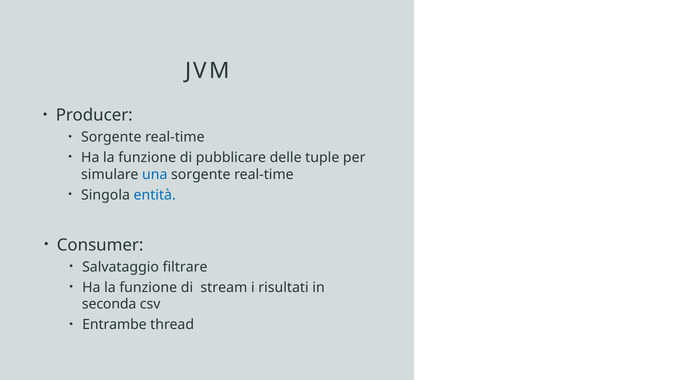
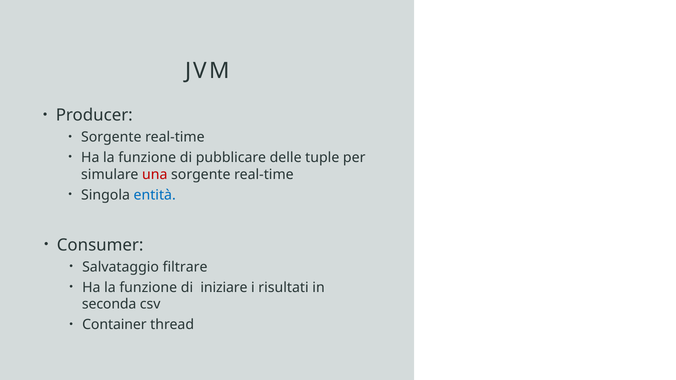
una colour: blue -> red
stream: stream -> iniziare
Entrambe: Entrambe -> Container
